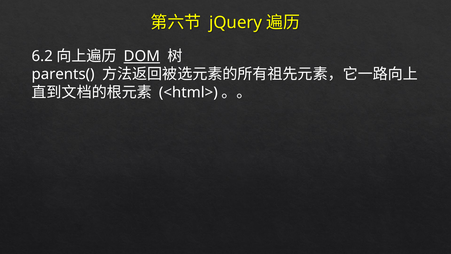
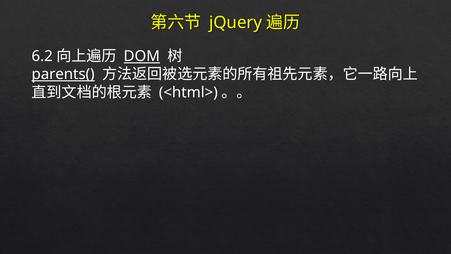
parents( underline: none -> present
